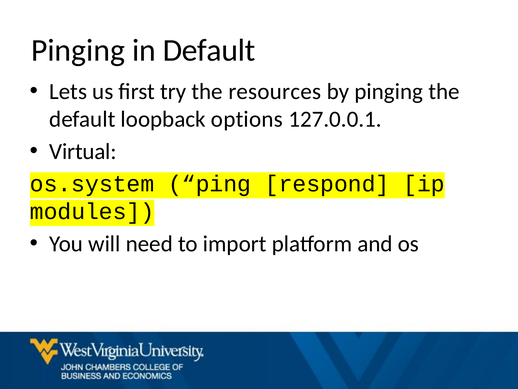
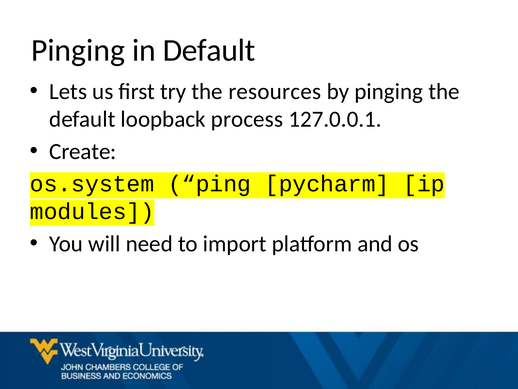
options: options -> process
Virtual: Virtual -> Create
respond: respond -> pycharm
